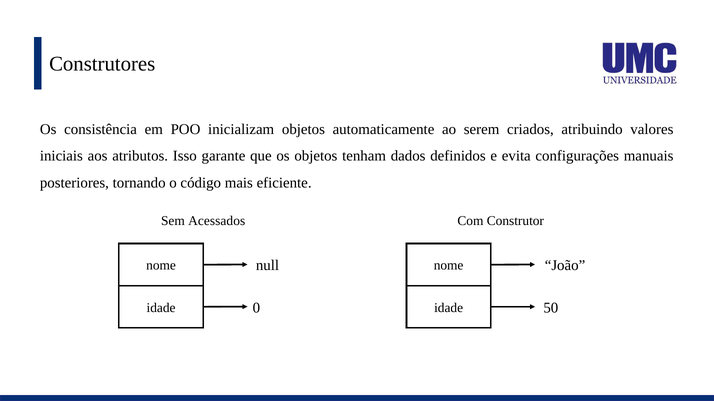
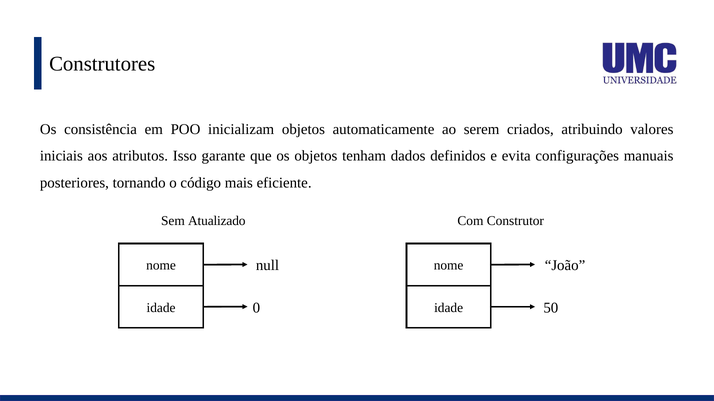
Acessados: Acessados -> Atualizado
